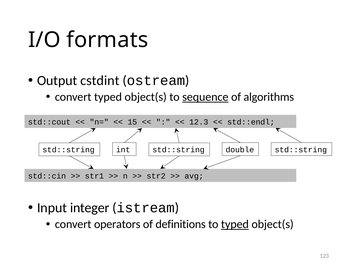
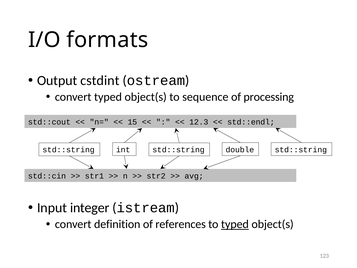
sequence underline: present -> none
algorithms: algorithms -> processing
operators: operators -> definition
definitions: definitions -> references
